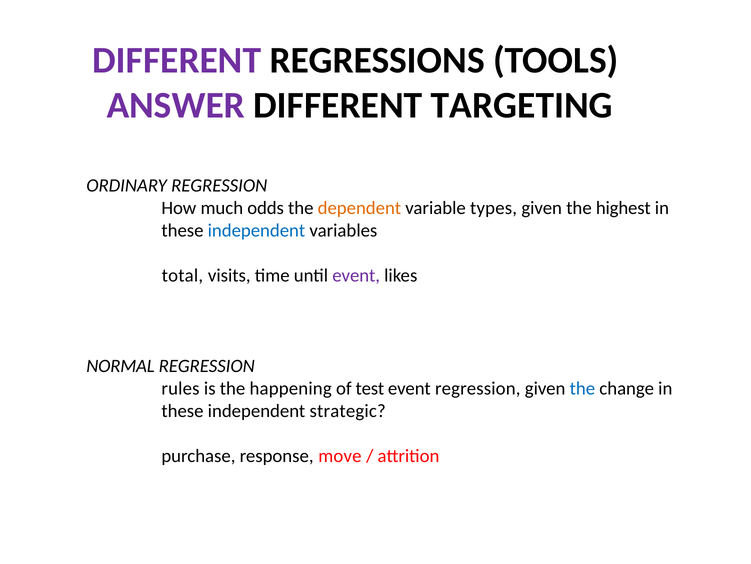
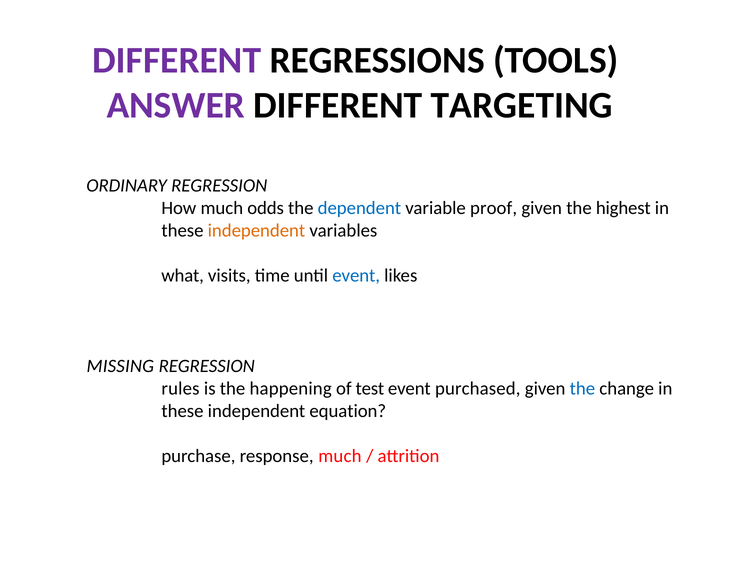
dependent colour: orange -> blue
types: types -> proof
independent at (256, 230) colour: blue -> orange
total: total -> what
event at (356, 275) colour: purple -> blue
NORMAL: NORMAL -> MISSING
event regression: regression -> purchased
strategic: strategic -> equation
response move: move -> much
